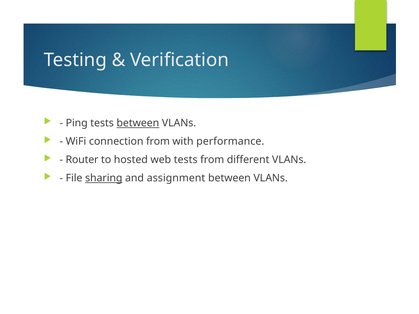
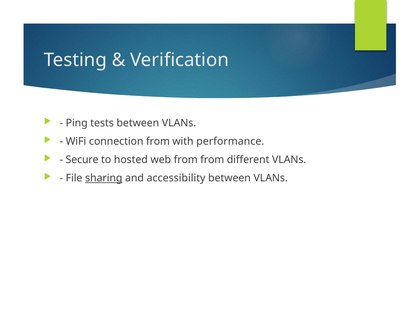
between at (138, 123) underline: present -> none
Router: Router -> Secure
web tests: tests -> from
assignment: assignment -> accessibility
